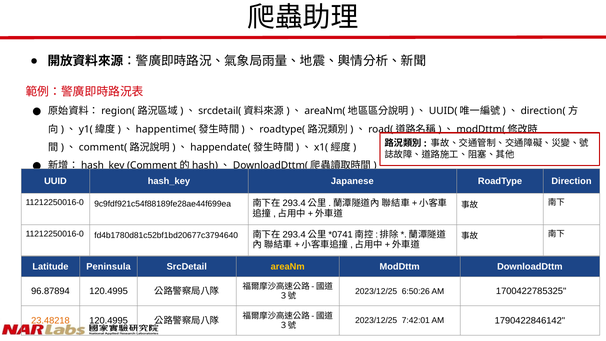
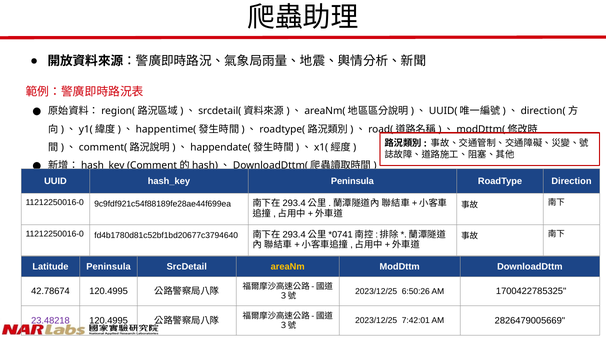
Japanese at (352, 181): Japanese -> Peninsula
96.87894: 96.87894 -> 42.78674
23.48218 colour: orange -> purple
1790422846142: 1790422846142 -> 2826479005669
